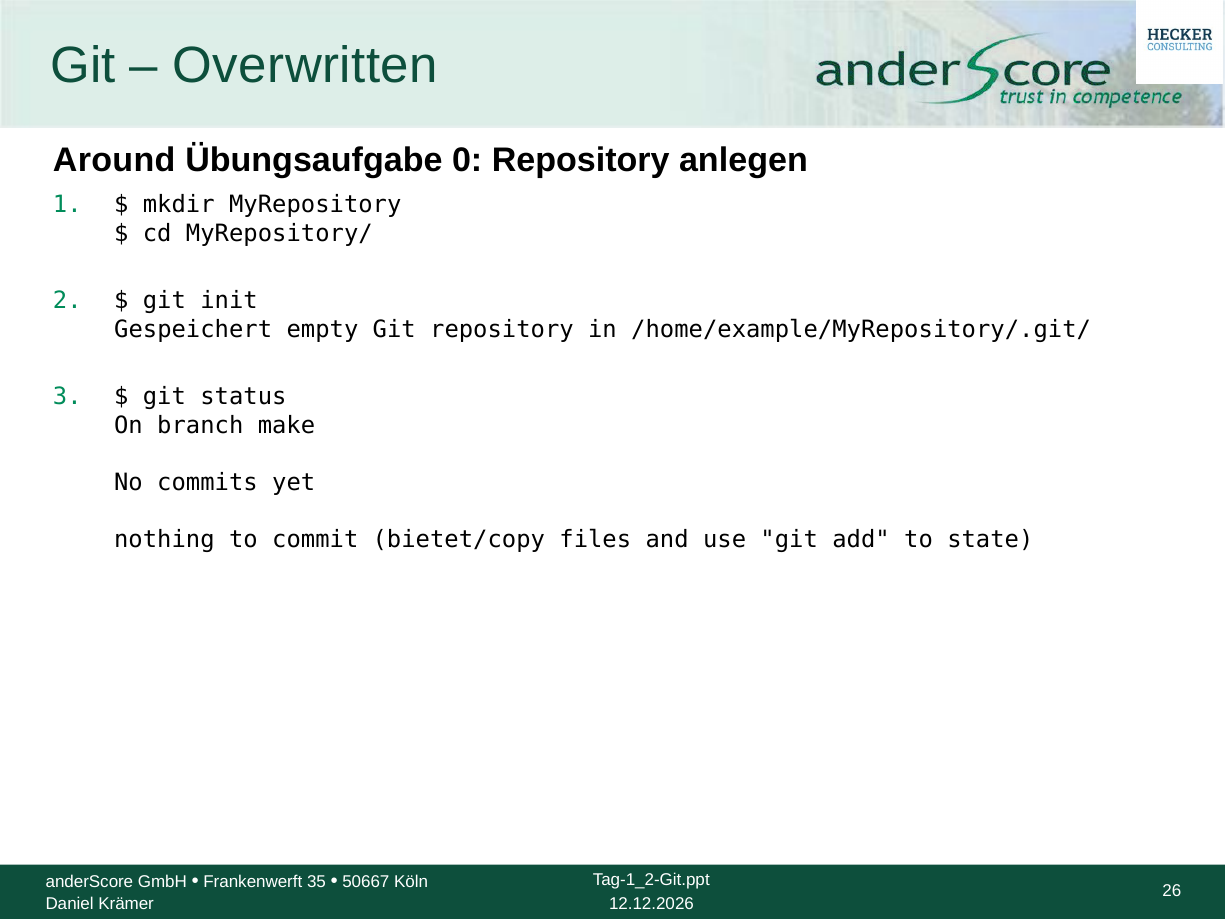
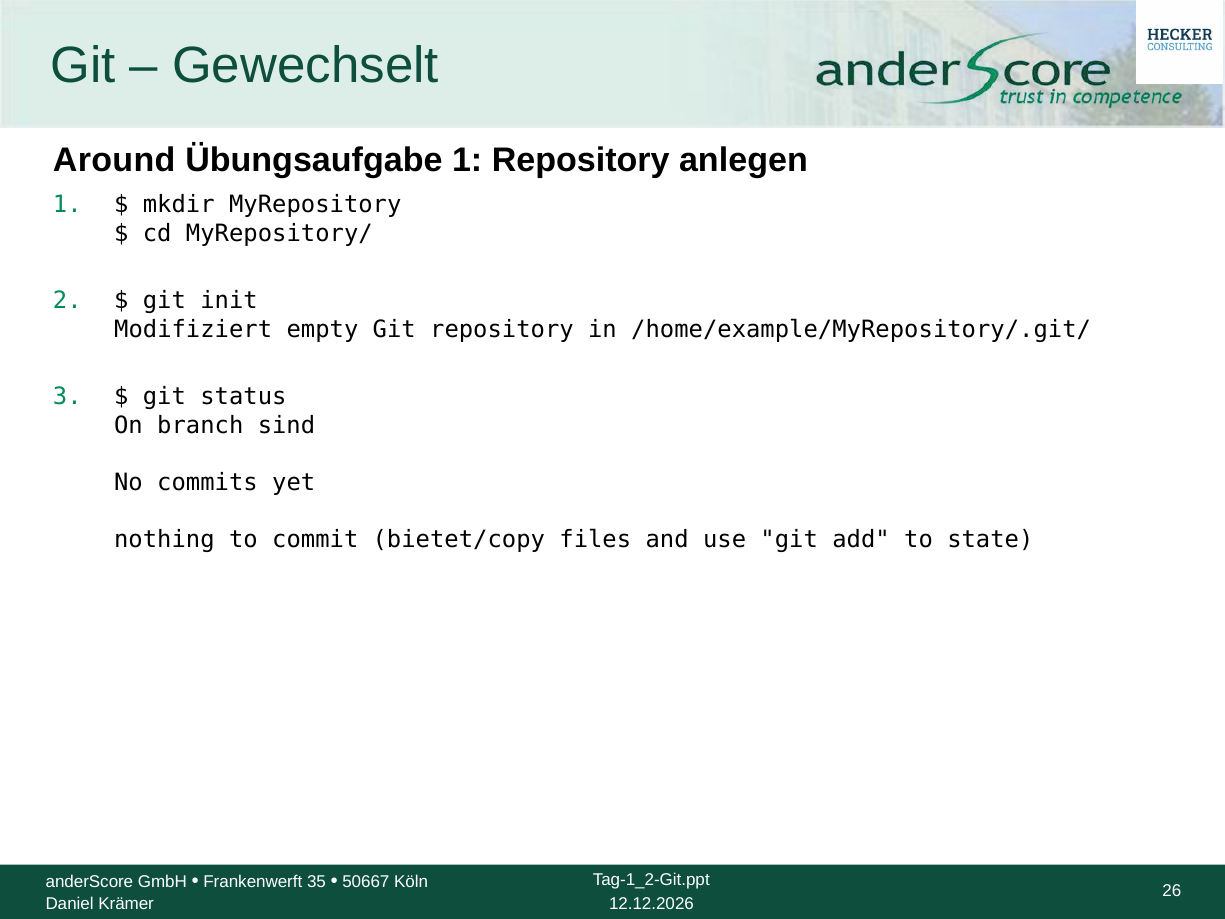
Overwritten: Overwritten -> Gewechselt
Übungsaufgabe 0: 0 -> 1
Gespeichert: Gespeichert -> Modifiziert
make: make -> sind
